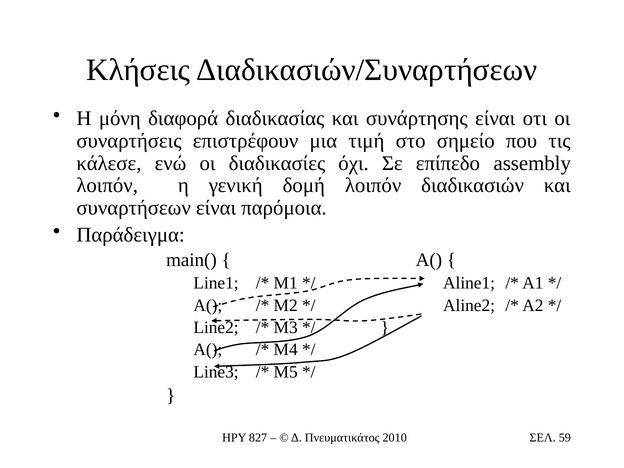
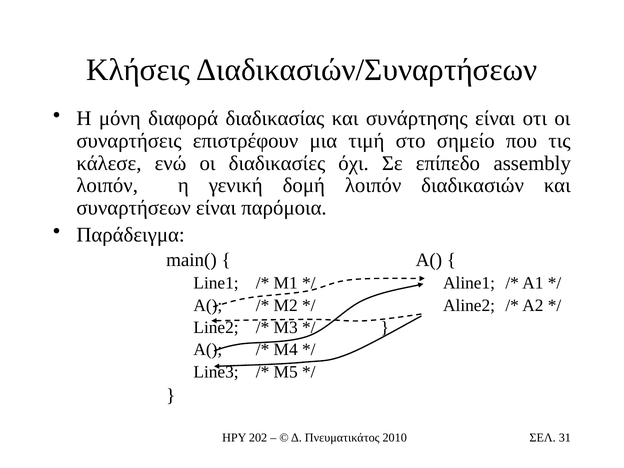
827: 827 -> 202
59: 59 -> 31
